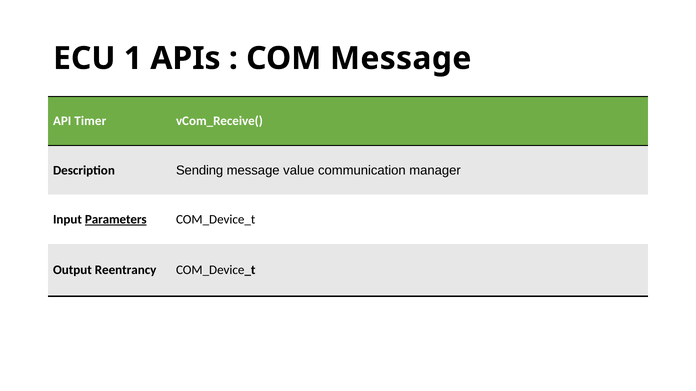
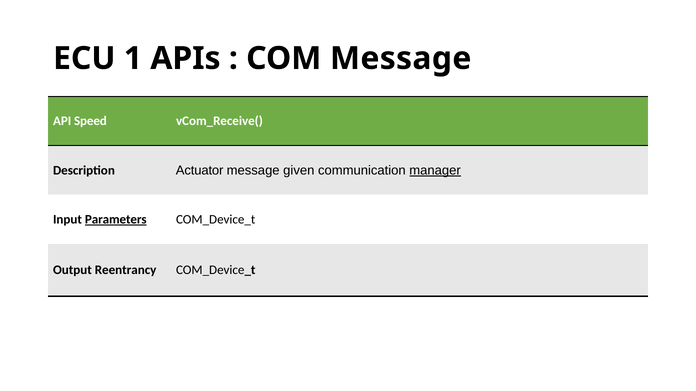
Timer: Timer -> Speed
Sending: Sending -> Actuator
value: value -> given
manager underline: none -> present
